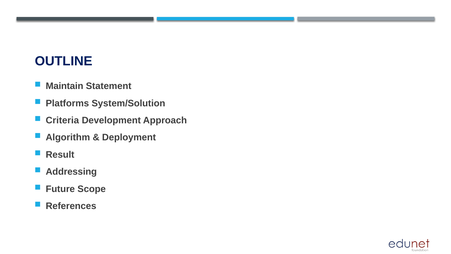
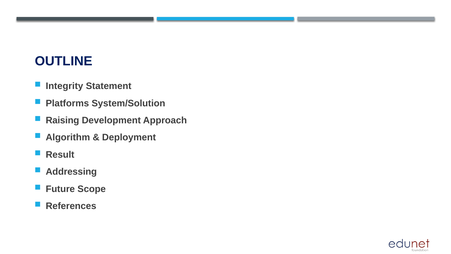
Maintain: Maintain -> Integrity
Criteria: Criteria -> Raising
